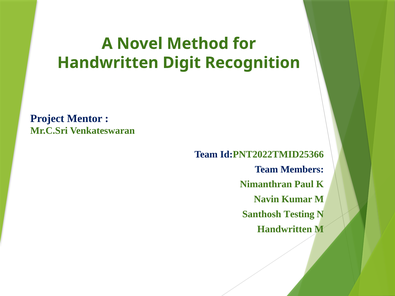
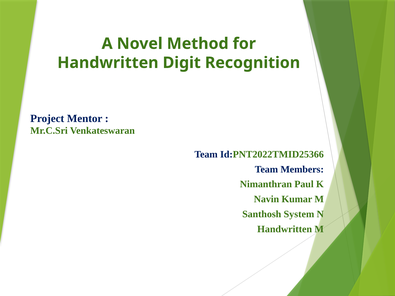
Testing: Testing -> System
